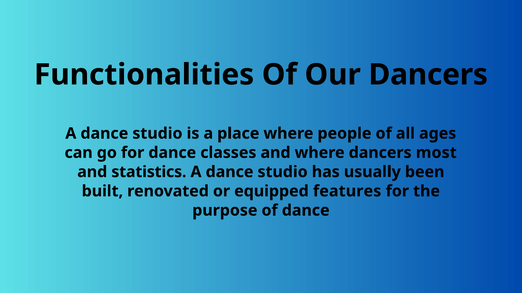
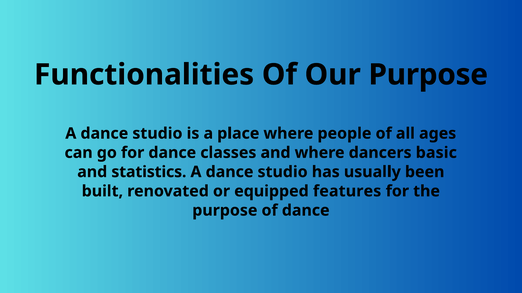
Our Dancers: Dancers -> Purpose
most: most -> basic
